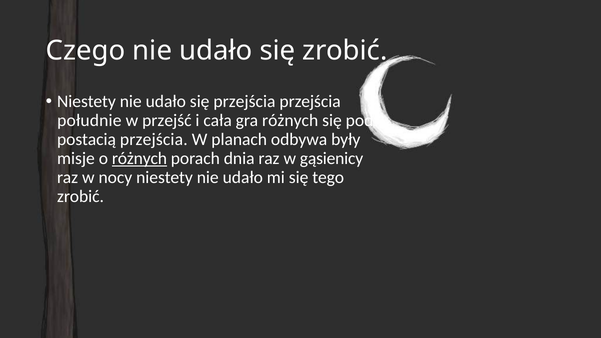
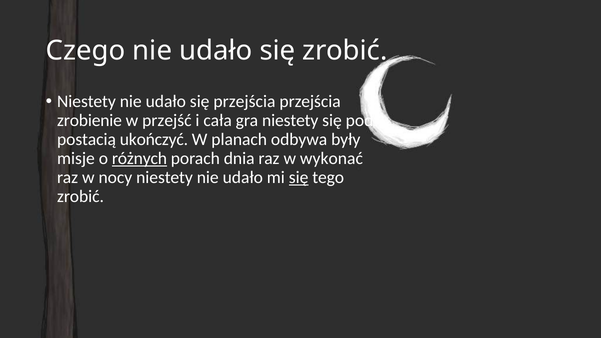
południe: południe -> zrobienie
gra różnych: różnych -> niestety
postacią przejścia: przejścia -> ukończyć
gąsienicy: gąsienicy -> wykonać
się at (299, 177) underline: none -> present
